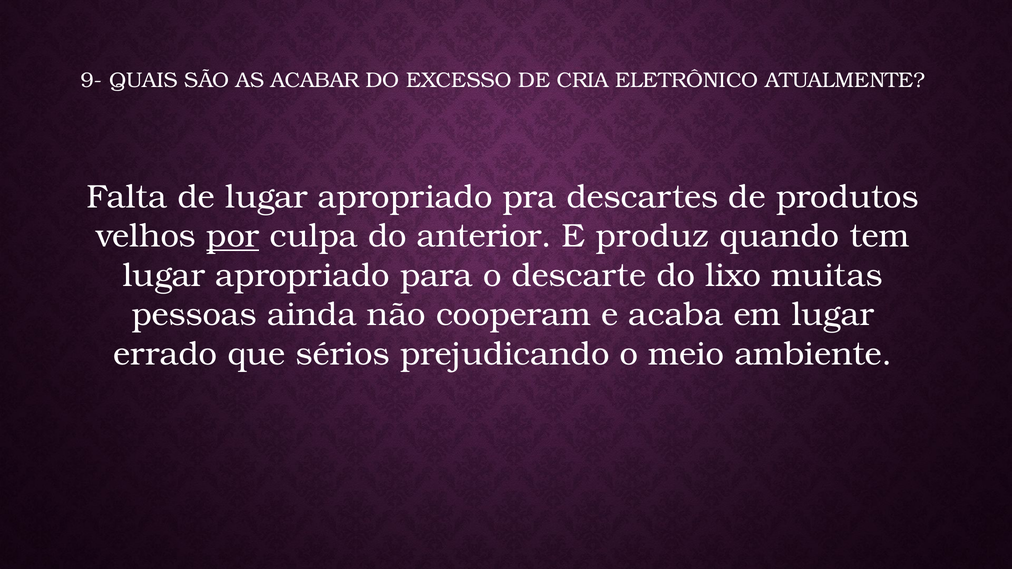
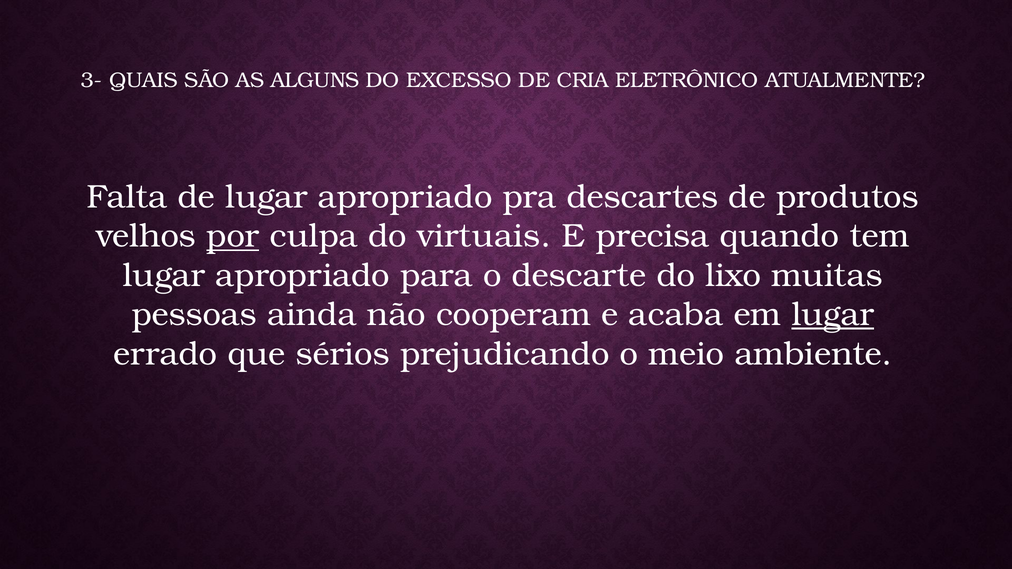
9-: 9- -> 3-
ACABAR: ACABAR -> ALGUNS
anterior: anterior -> virtuais
produz: produz -> precisa
lugar at (833, 315) underline: none -> present
